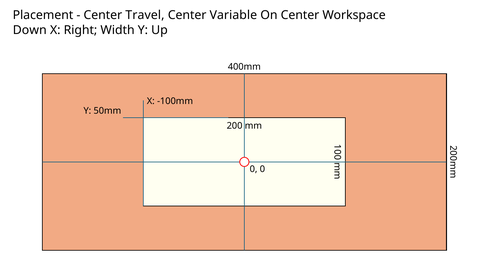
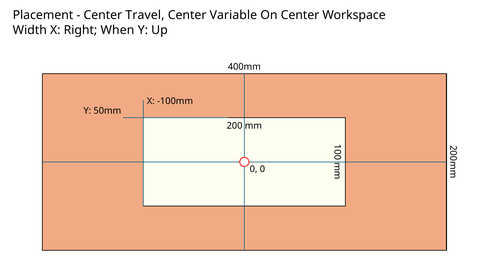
Down: Down -> Width
Width: Width -> When
